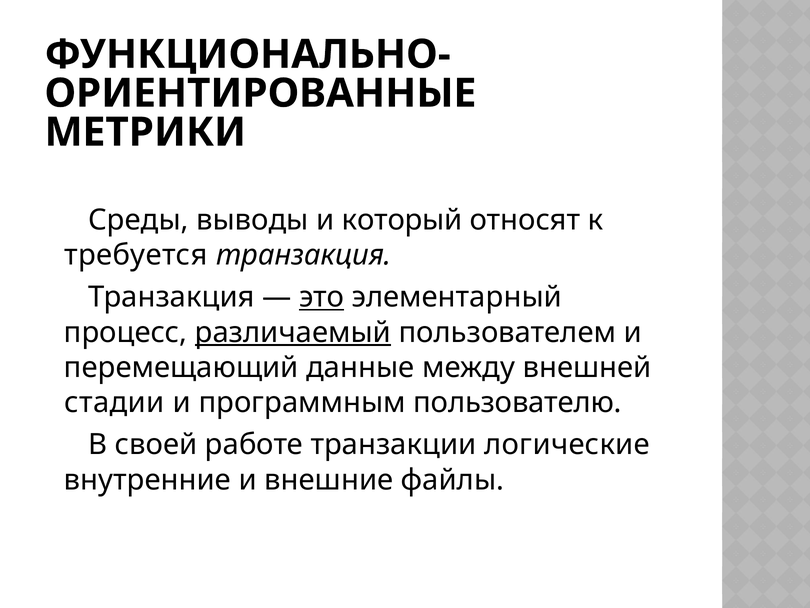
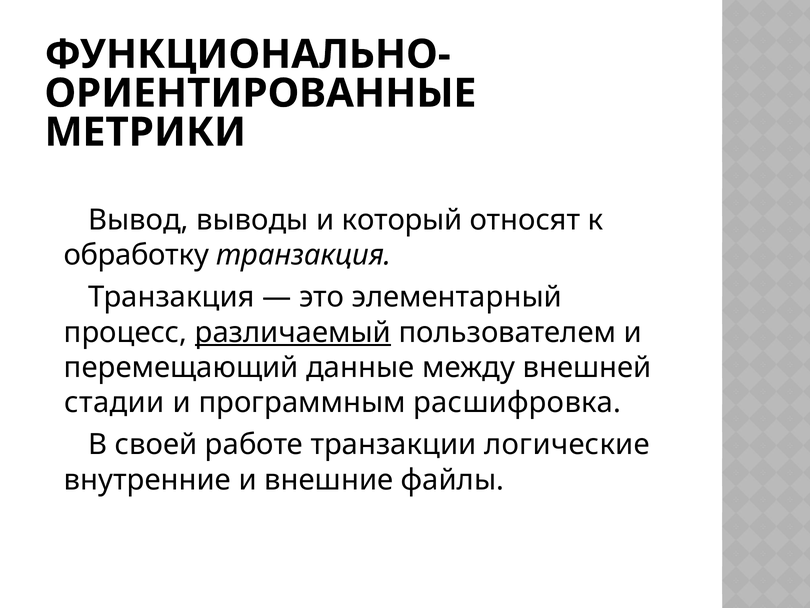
Среды: Среды -> Вывод
требуется: требуется -> обработку
это underline: present -> none
пользователю: пользователю -> расшифровка
